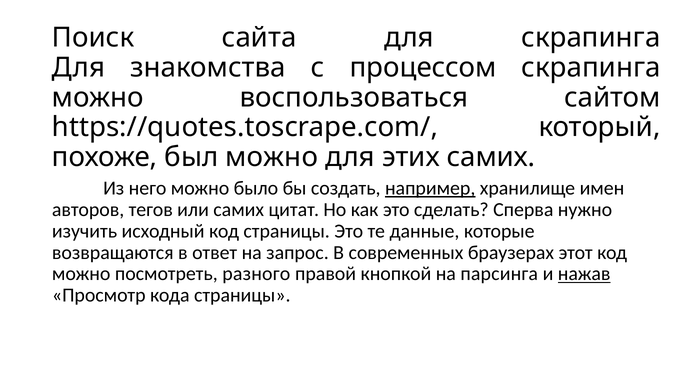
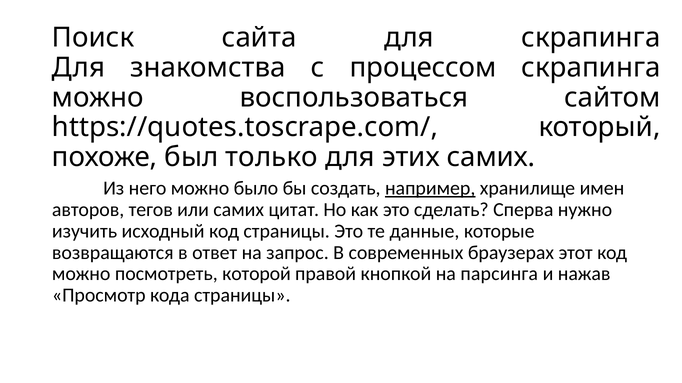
был можно: можно -> только
разного: разного -> которой
нажав underline: present -> none
